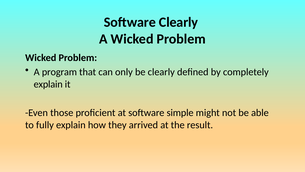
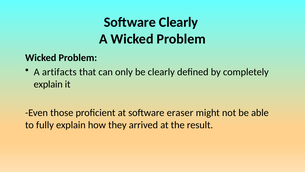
program: program -> artifacts
simple: simple -> eraser
